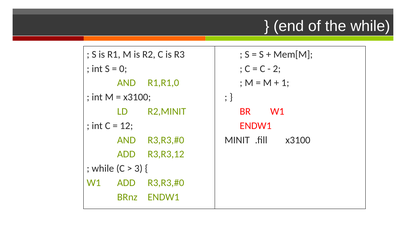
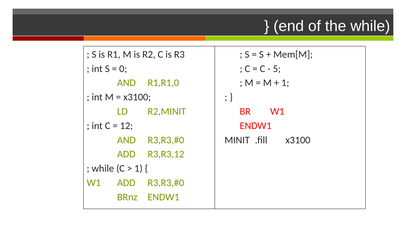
2: 2 -> 5
3 at (138, 169): 3 -> 1
